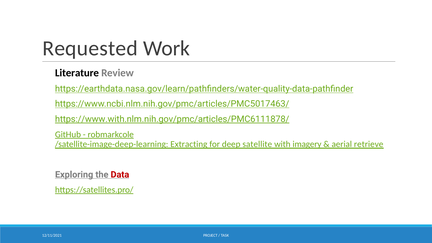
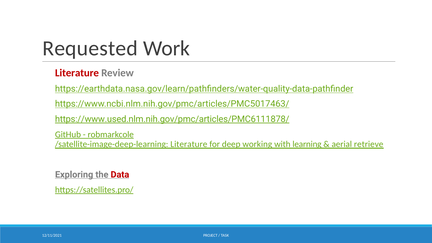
Literature at (77, 73) colour: black -> red
https://www.with.nlm.nih.gov/pmc/articles/PMC6111878/: https://www.with.nlm.nih.gov/pmc/articles/PMC6111878/ -> https://www.used.nlm.nih.gov/pmc/articles/PMC6111878/
Extracting at (189, 144): Extracting -> Literature
satellite: satellite -> working
imagery: imagery -> learning
